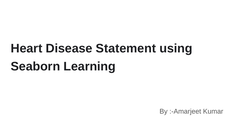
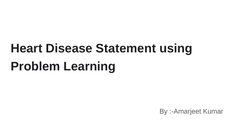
Seaborn: Seaborn -> Problem
